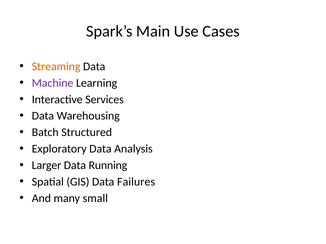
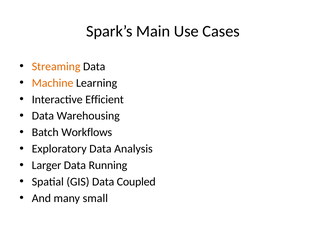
Machine colour: purple -> orange
Services: Services -> Efficient
Structured: Structured -> Workflows
Failures: Failures -> Coupled
